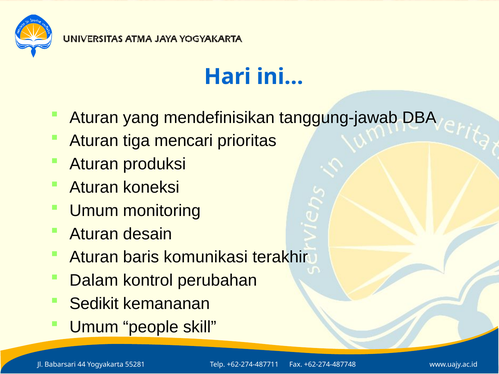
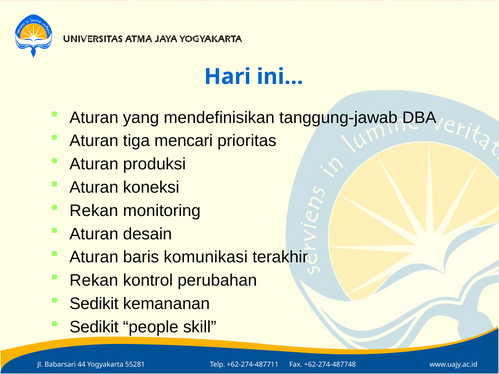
Umum at (94, 211): Umum -> Rekan
Dalam at (94, 281): Dalam -> Rekan
Umum at (94, 327): Umum -> Sedikit
